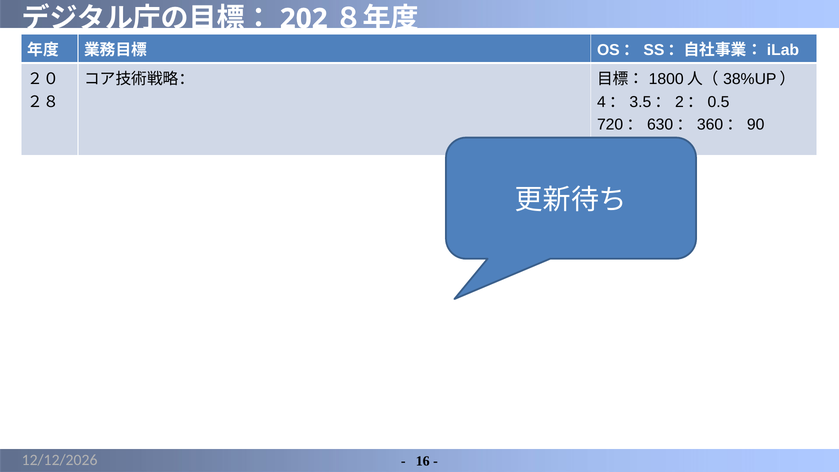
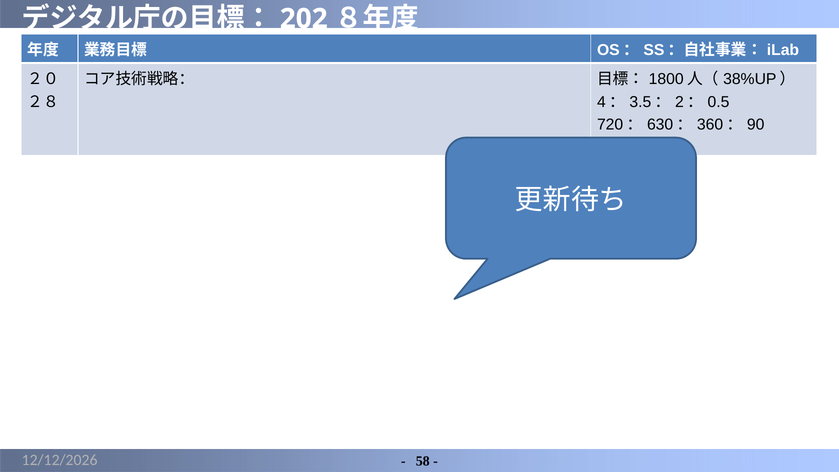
16: 16 -> 58
